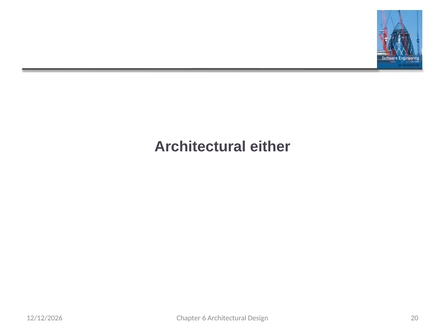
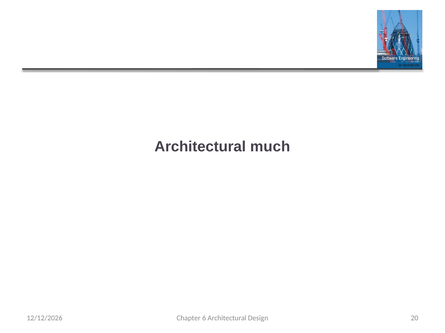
either: either -> much
